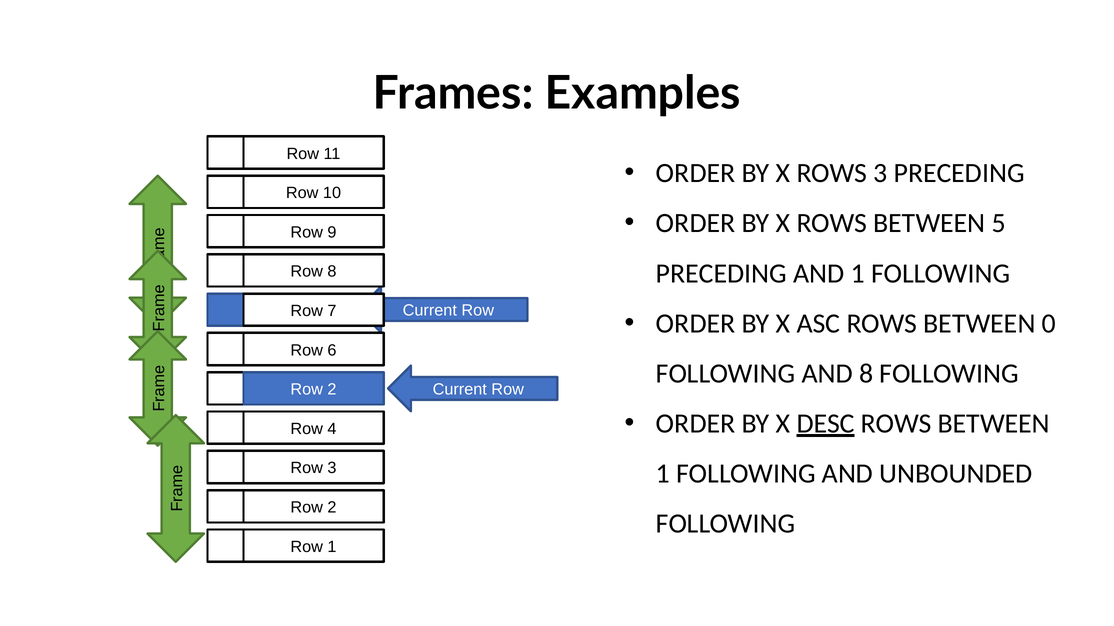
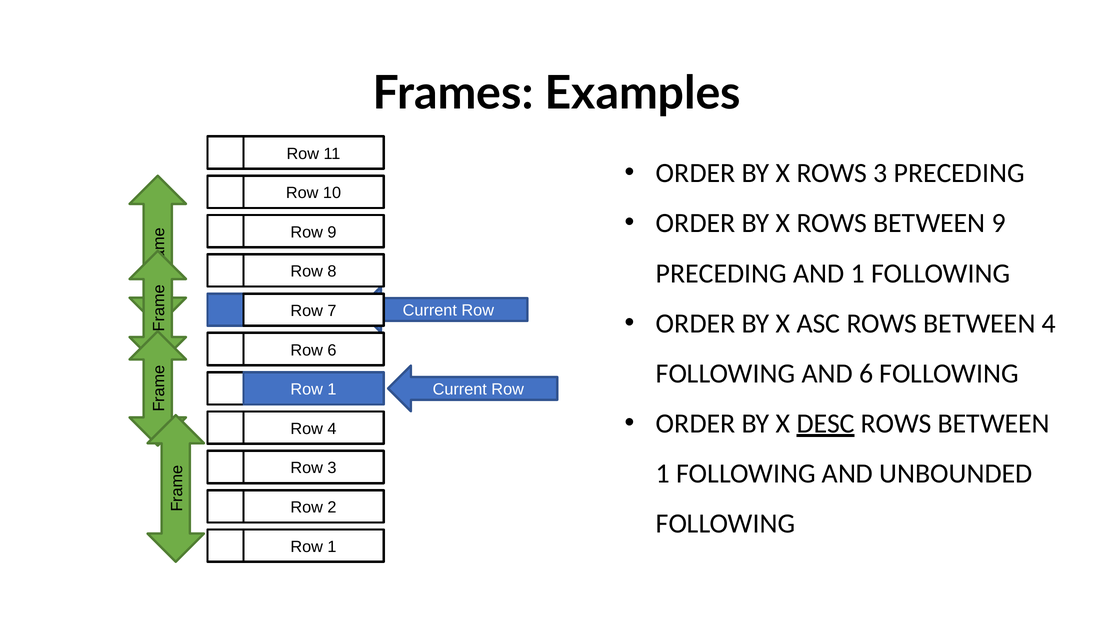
BETWEEN 5: 5 -> 9
BETWEEN 0: 0 -> 4
AND 8: 8 -> 6
2 at (332, 390): 2 -> 1
